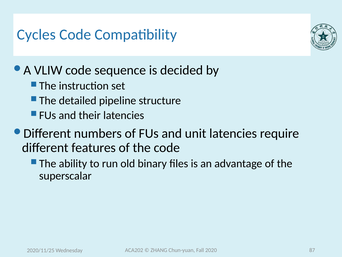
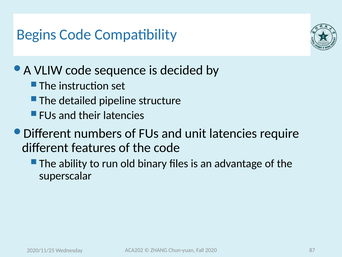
Cycles: Cycles -> Begins
